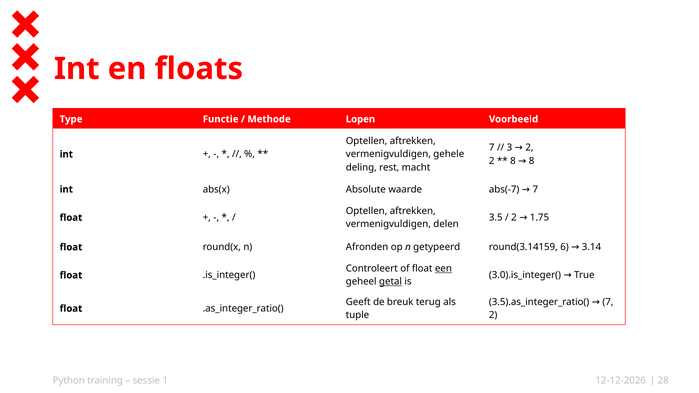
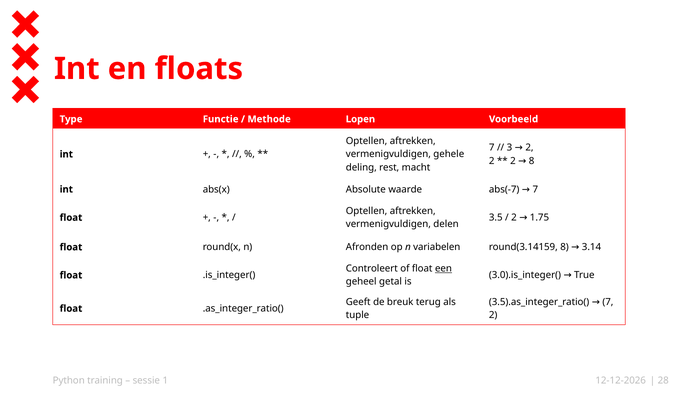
8 at (513, 161): 8 -> 2
getypeerd: getypeerd -> variabelen
round(3.14159 6: 6 -> 8
getal underline: present -> none
